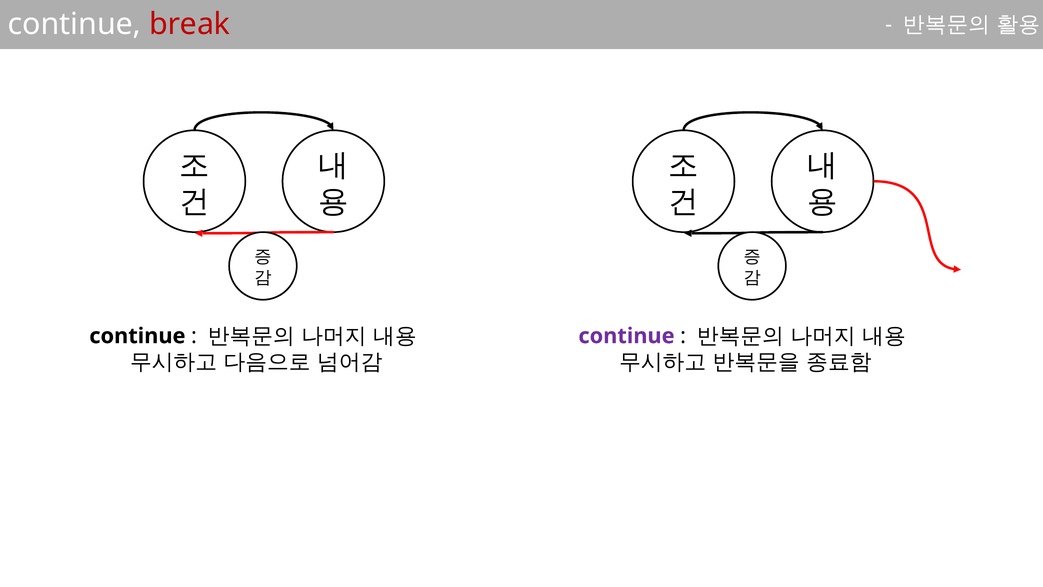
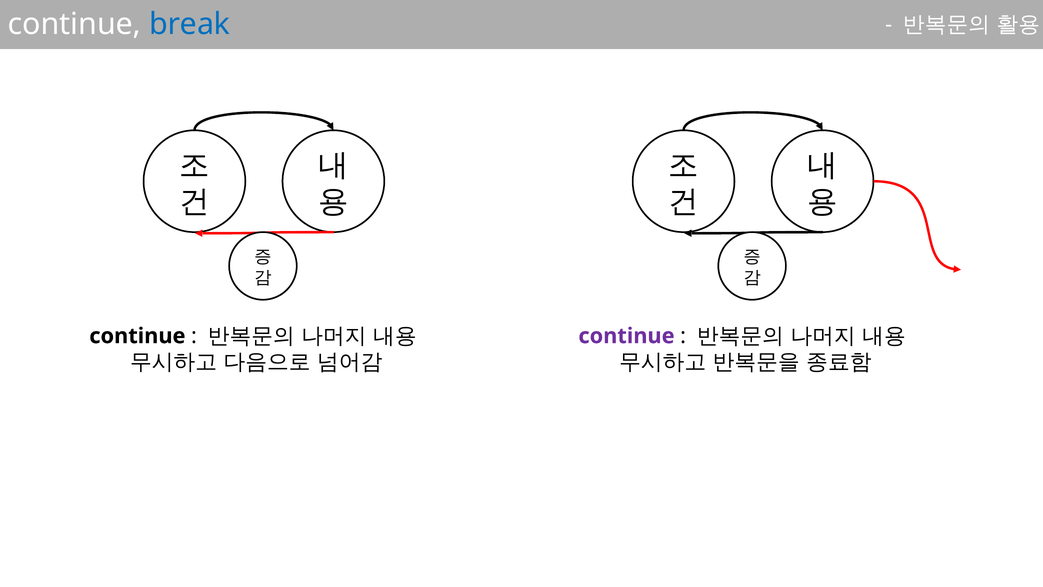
break colour: red -> blue
